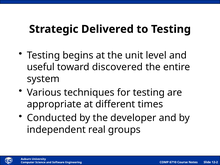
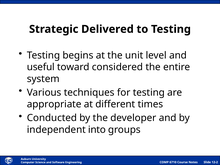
discovered: discovered -> considered
real: real -> into
